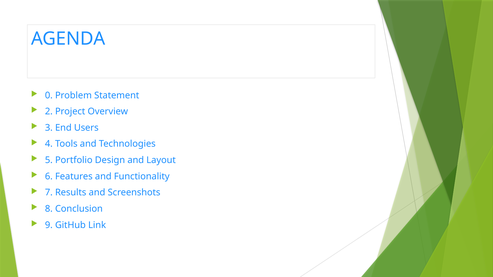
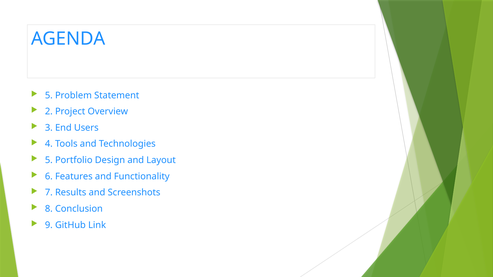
0 at (49, 95): 0 -> 5
